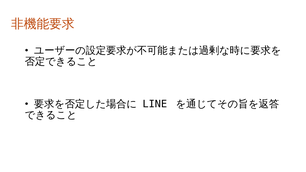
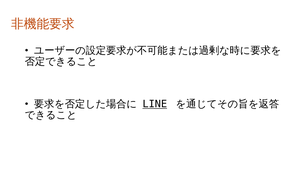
LINE underline: none -> present
